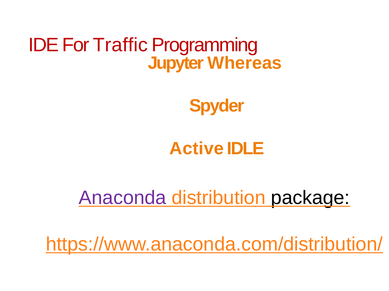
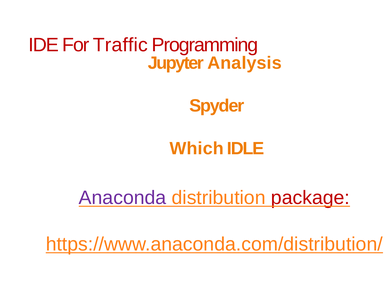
Whereas: Whereas -> Analysis
Active: Active -> Which
package colour: black -> red
